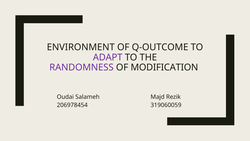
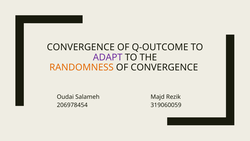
ENVIRONMENT at (81, 47): ENVIRONMENT -> CONVERGENCE
RANDOMNESS colour: purple -> orange
OF MODIFICATION: MODIFICATION -> CONVERGENCE
